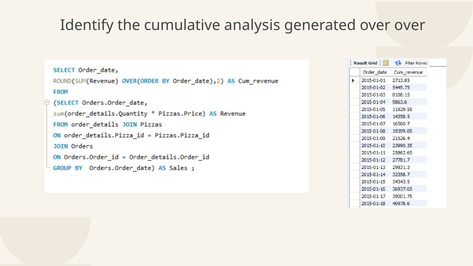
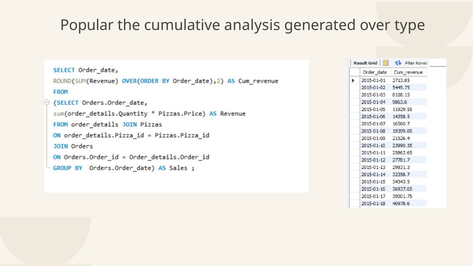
Identify: Identify -> Popular
over over: over -> type
